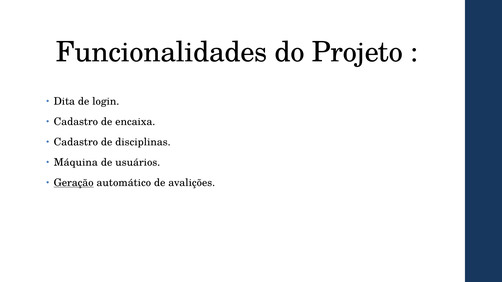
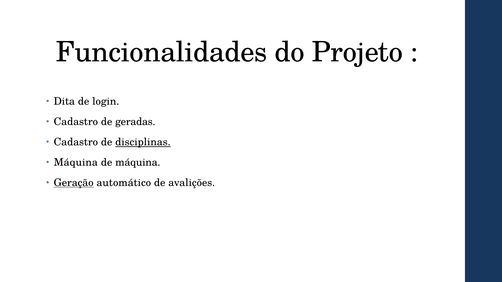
encaixa: encaixa -> geradas
disciplinas underline: none -> present
de usuários: usuários -> máquina
